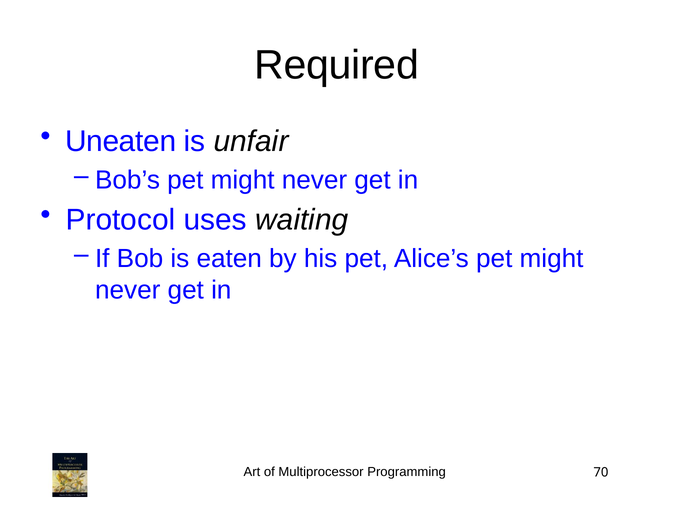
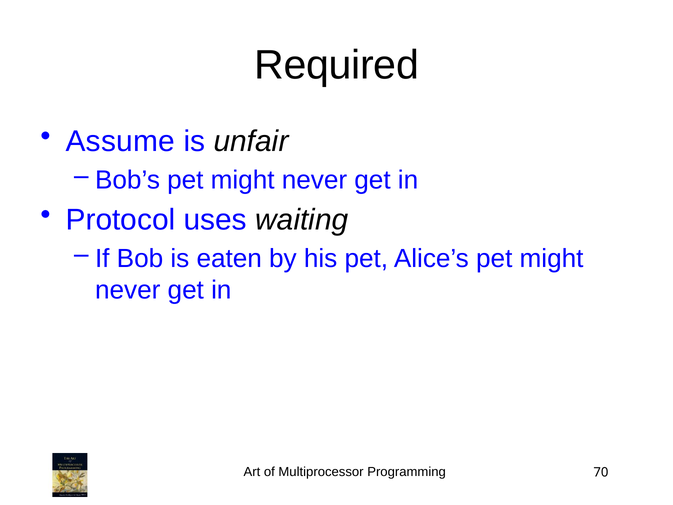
Uneaten: Uneaten -> Assume
